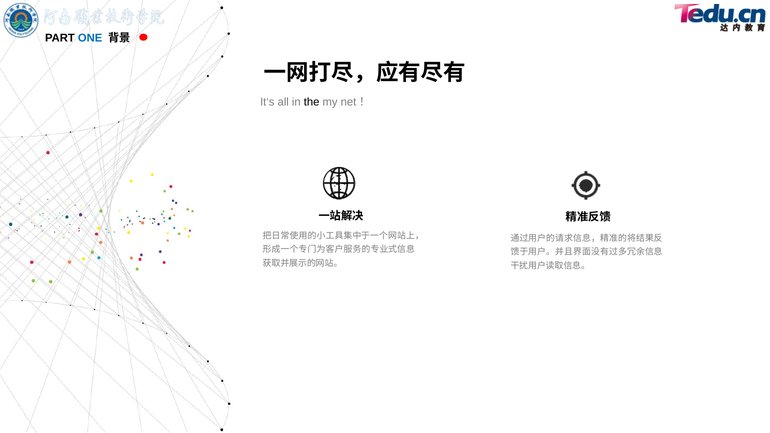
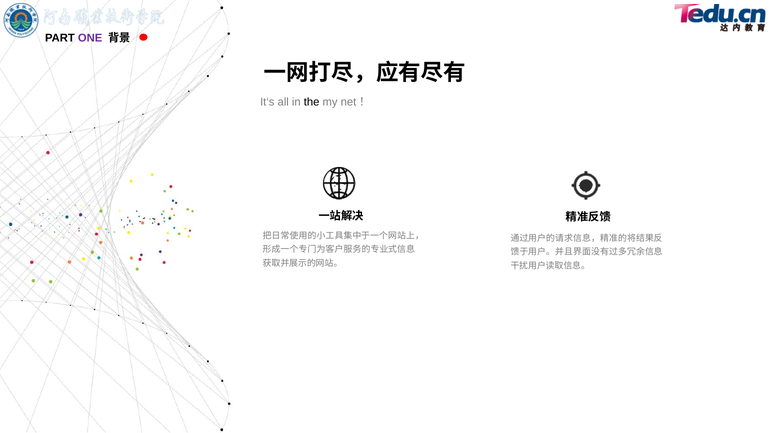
ONE colour: blue -> purple
